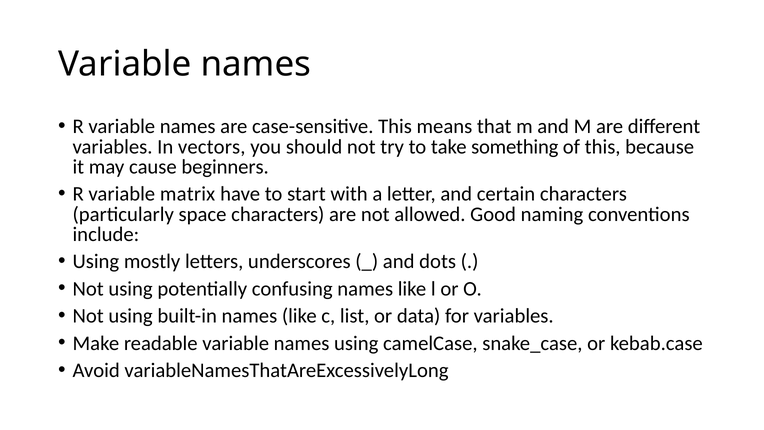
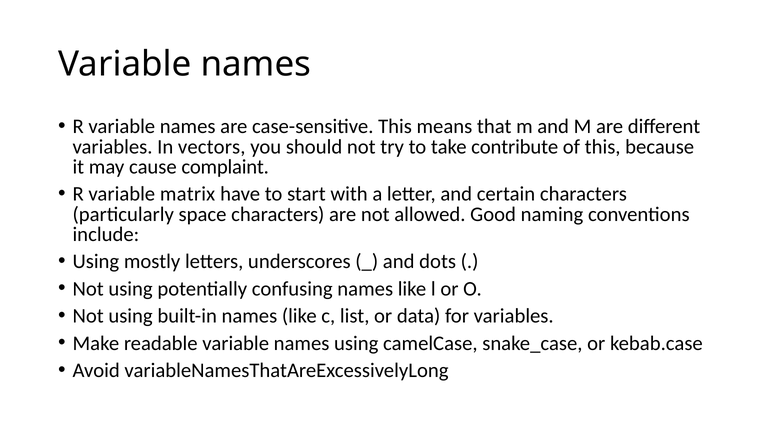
something: something -> contribute
beginners: beginners -> complaint
